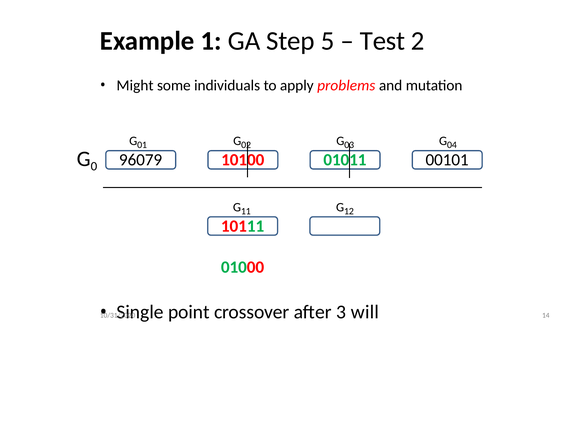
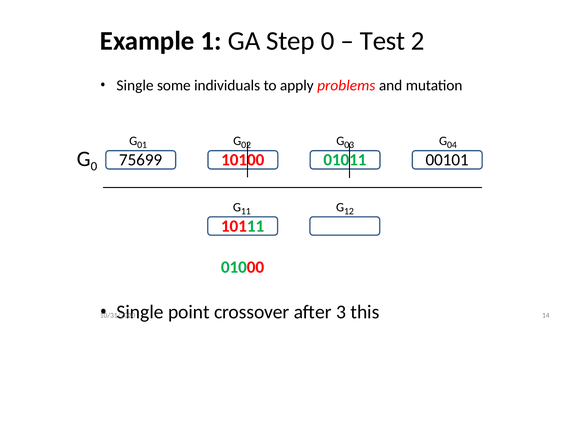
Step 5: 5 -> 0
Might at (135, 85): Might -> Single
96079: 96079 -> 75699
will: will -> this
